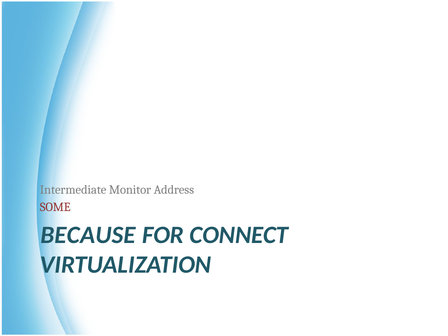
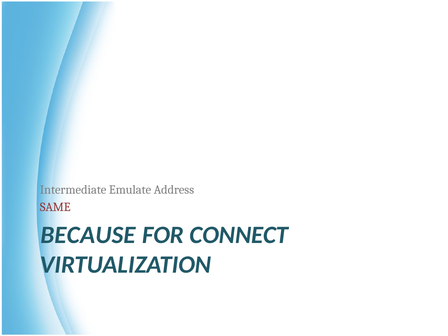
Monitor: Monitor -> Emulate
SOME: SOME -> SAME
